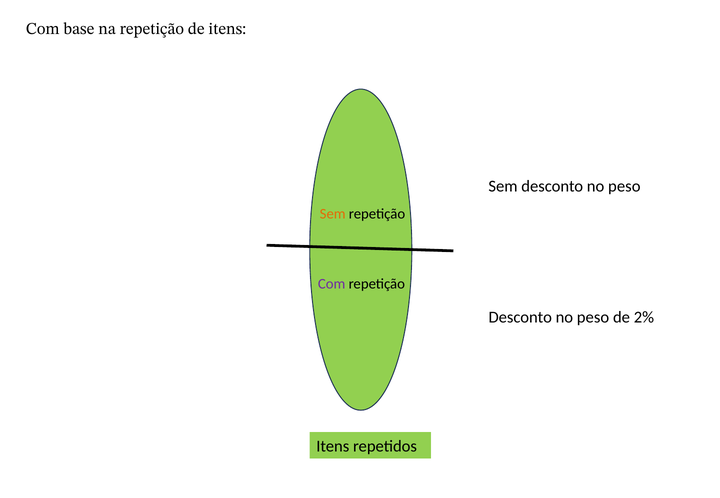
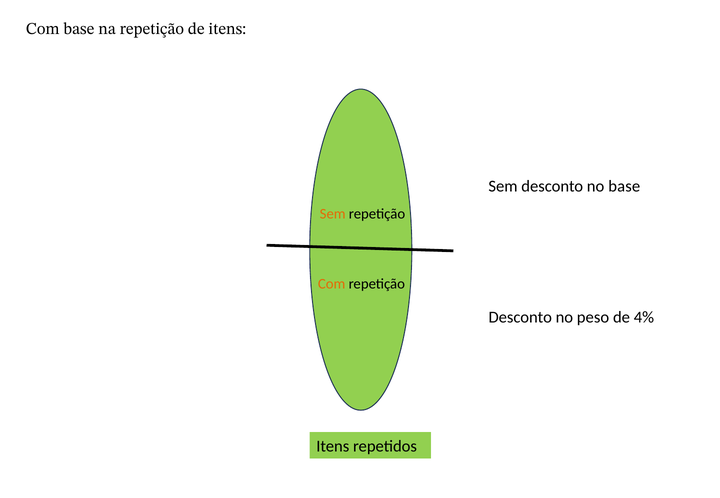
Sem desconto no peso: peso -> base
Com at (332, 284) colour: purple -> orange
2%: 2% -> 4%
